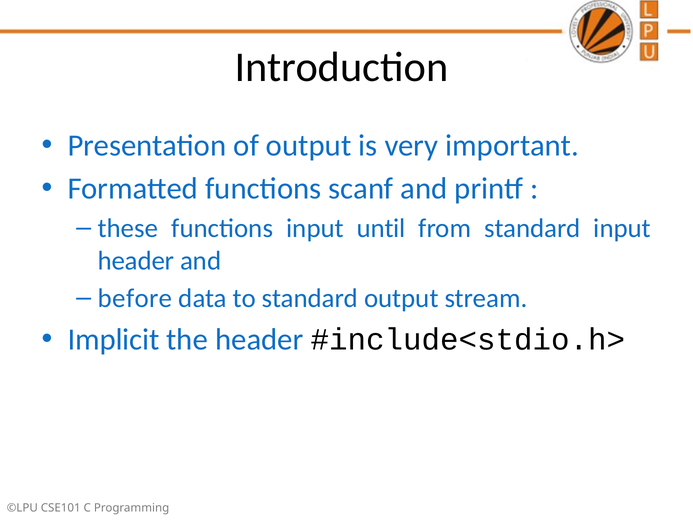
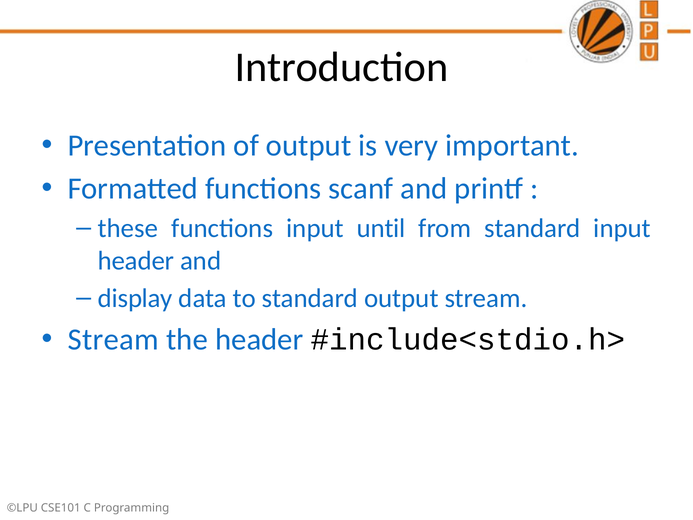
before: before -> display
Implicit at (113, 340): Implicit -> Stream
